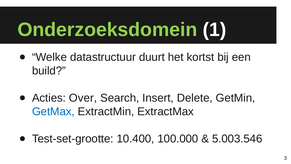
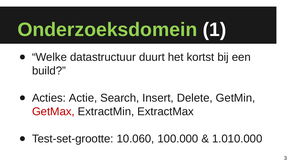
Over: Over -> Actie
GetMax colour: blue -> red
10.400: 10.400 -> 10.060
5.003.546: 5.003.546 -> 1.010.000
